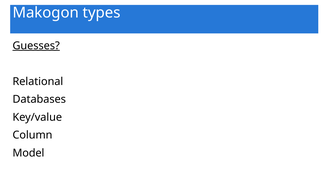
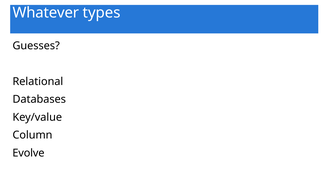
Makogon: Makogon -> Whatever
Guesses underline: present -> none
Model: Model -> Evolve
